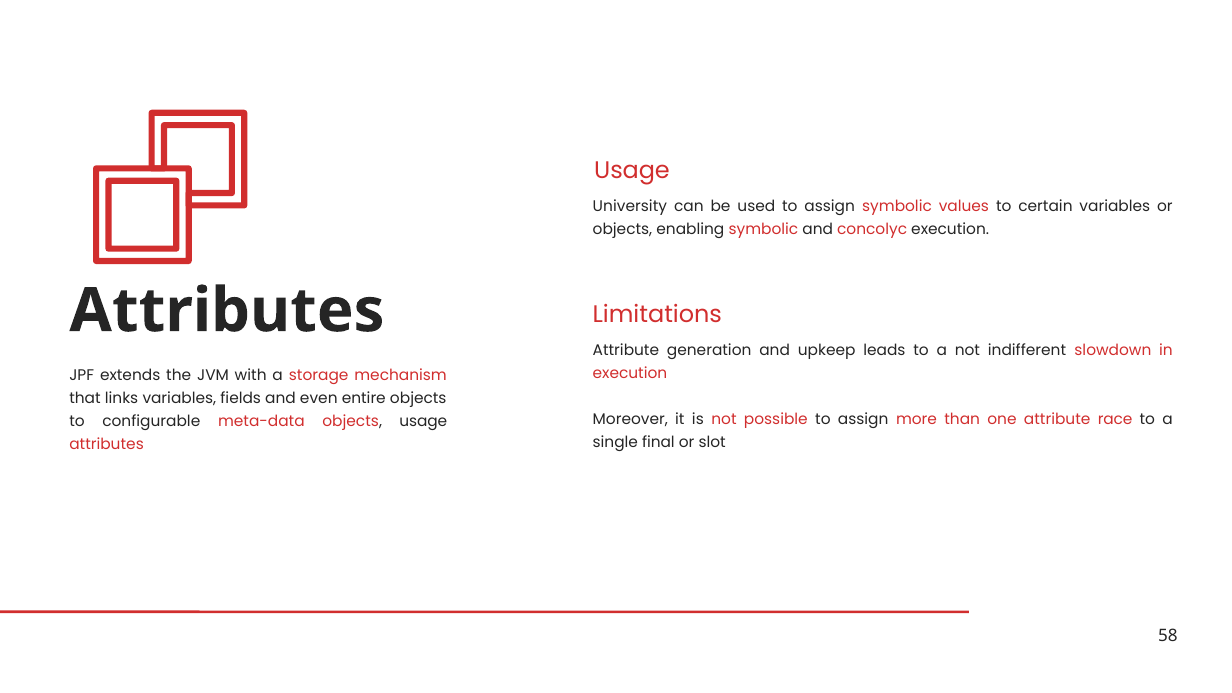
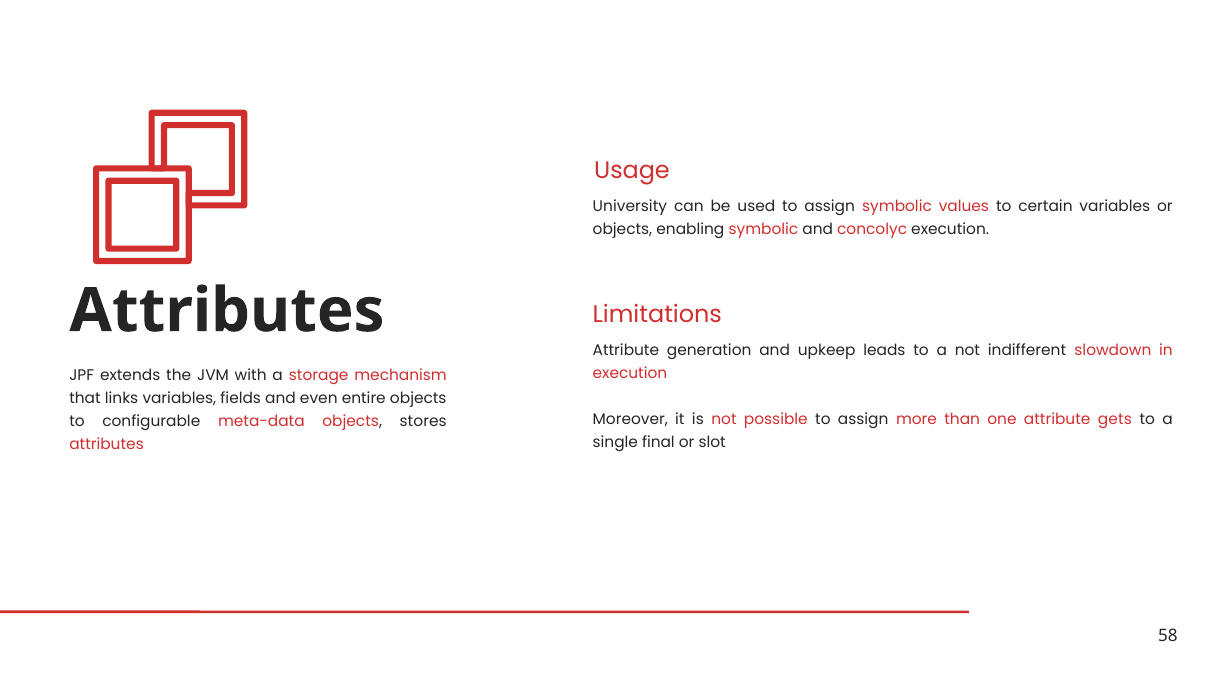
race: race -> gets
objects usage: usage -> stores
